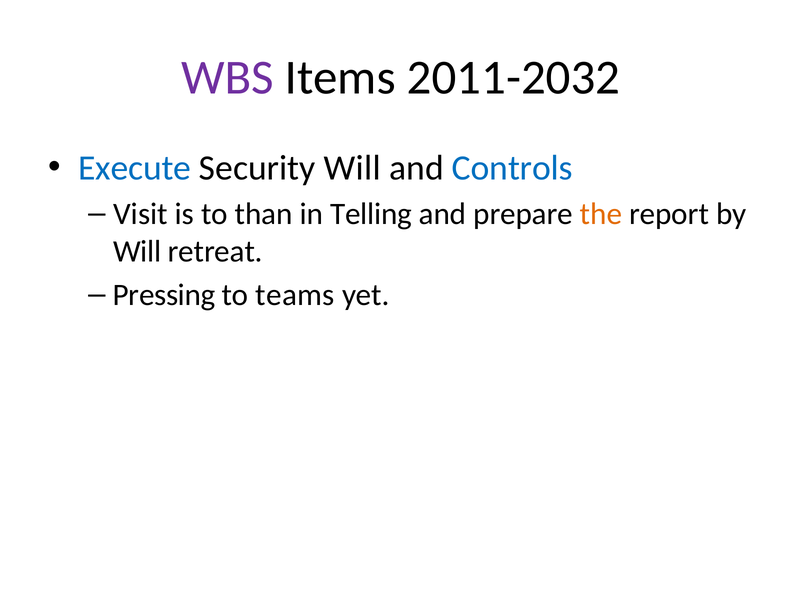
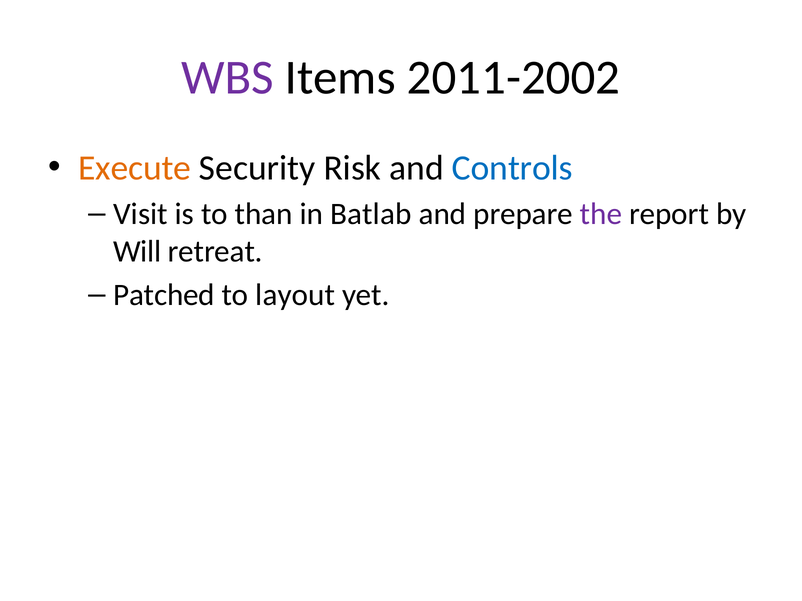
2011-2032: 2011-2032 -> 2011-2002
Execute colour: blue -> orange
Security Will: Will -> Risk
Telling: Telling -> Batlab
the colour: orange -> purple
Pressing: Pressing -> Patched
teams: teams -> layout
